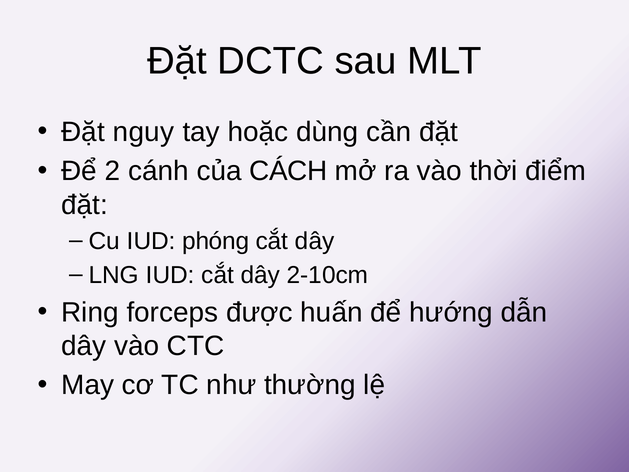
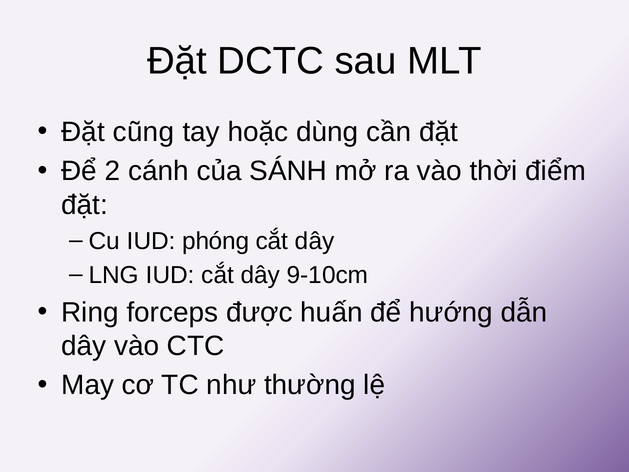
nguy: nguy -> cũng
CÁCH: CÁCH -> SÁNH
2-10cm: 2-10cm -> 9-10cm
